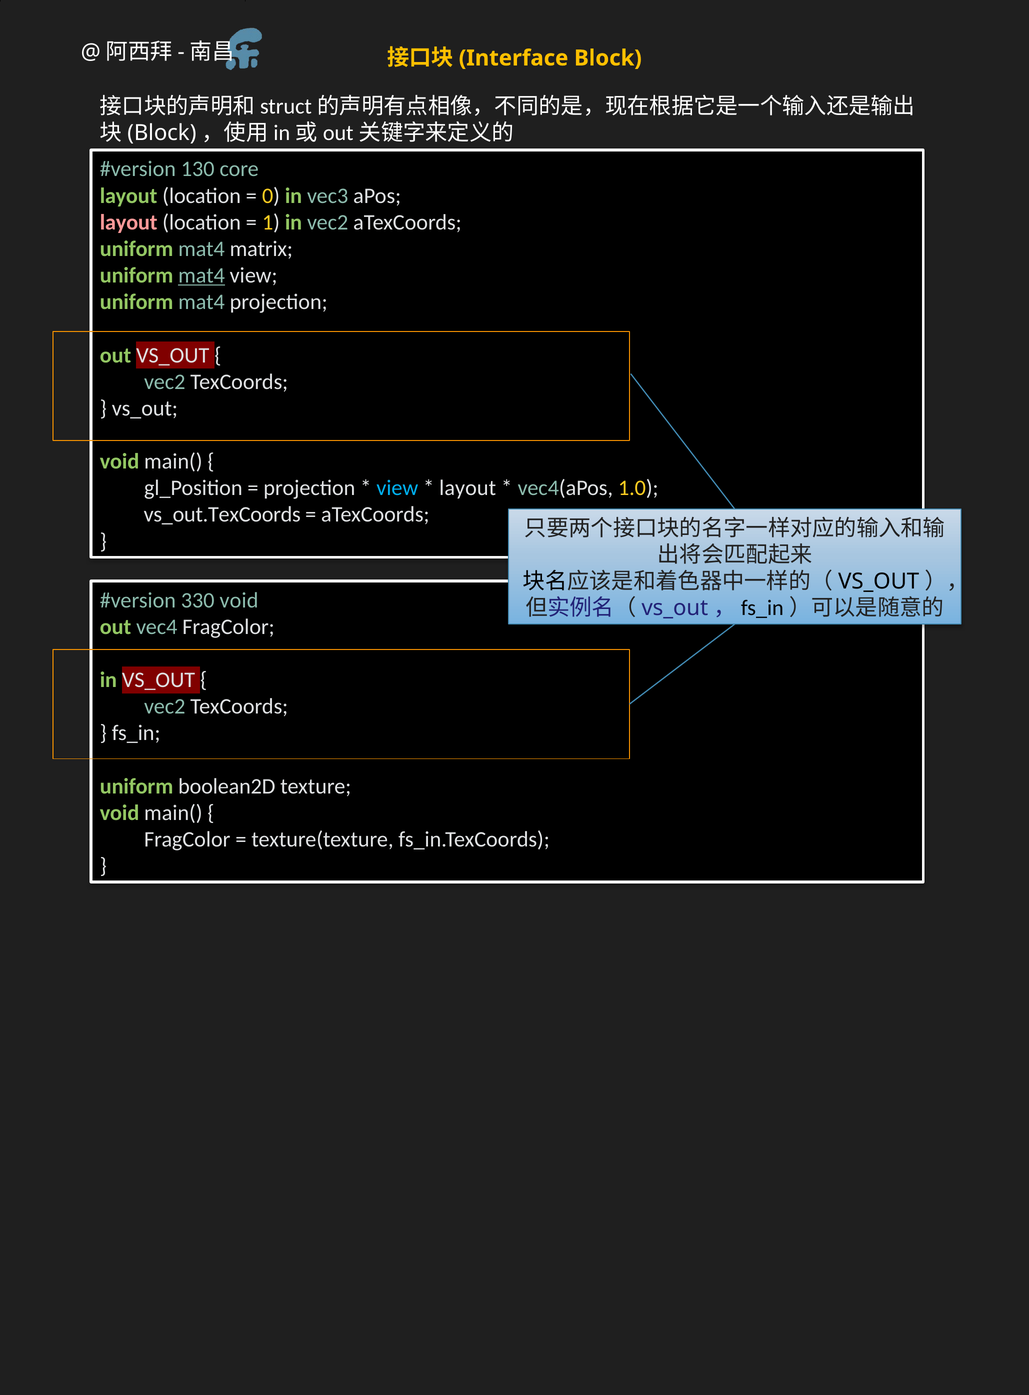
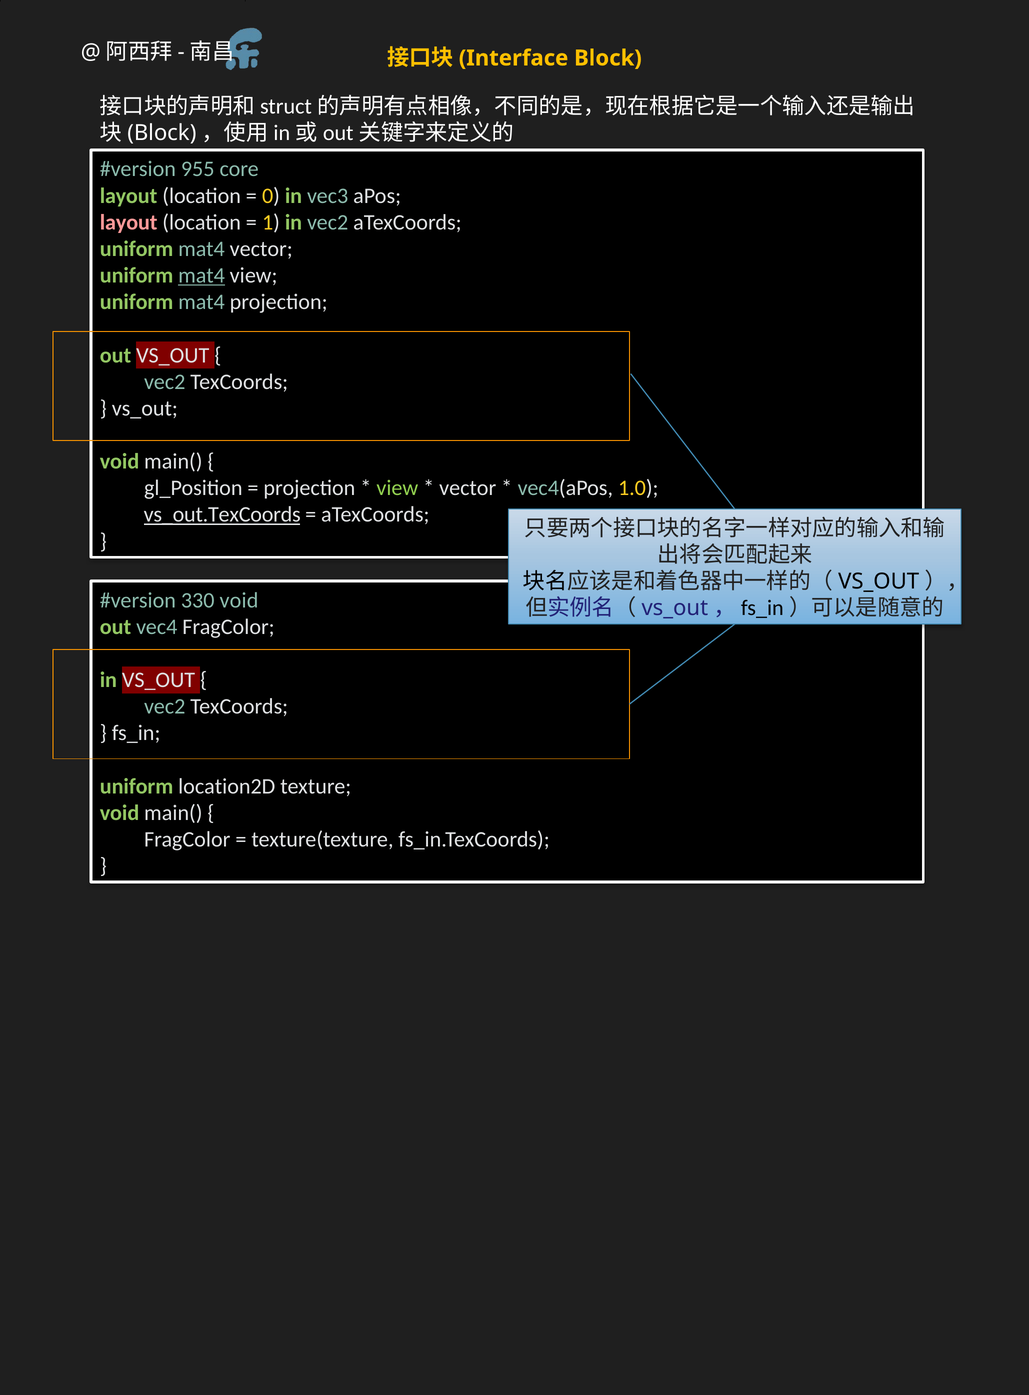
130: 130 -> 955
mat4 matrix: matrix -> vector
view at (397, 488) colour: light blue -> light green
layout at (468, 488): layout -> vector
vs_out.TexCoords underline: none -> present
boolean2D: boolean2D -> location2D
